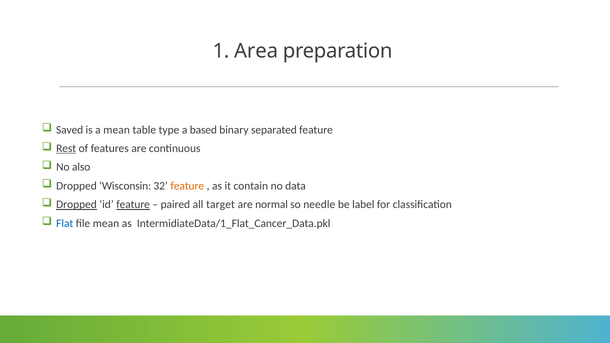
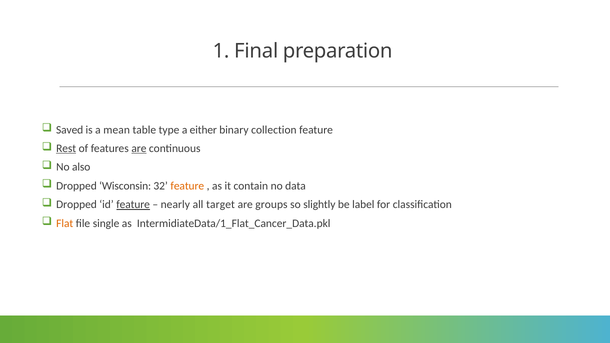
Area: Area -> Final
based: based -> either
separated: separated -> collection
are at (139, 148) underline: none -> present
Dropped at (77, 205) underline: present -> none
paired: paired -> nearly
normal: normal -> groups
needle: needle -> slightly
Flat colour: blue -> orange
file mean: mean -> single
